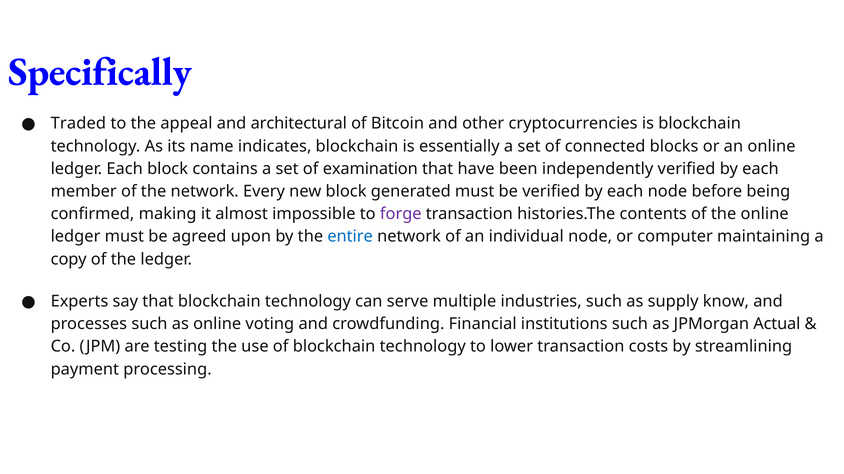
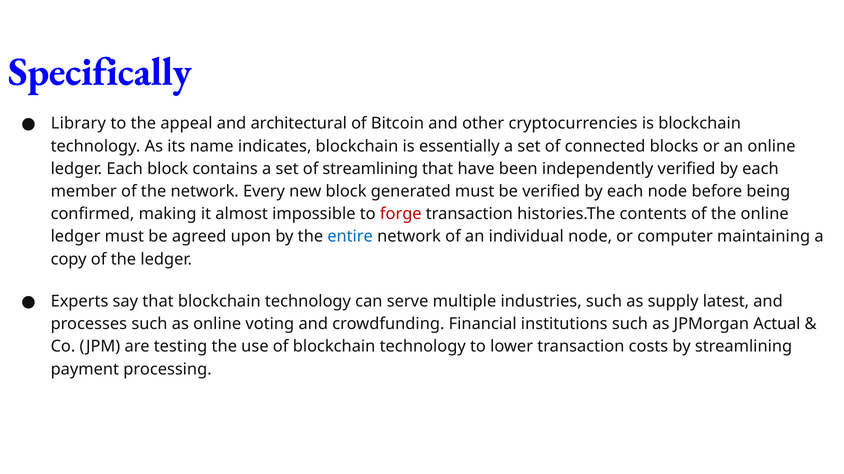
Traded: Traded -> Library
of examination: examination -> streamlining
forge colour: purple -> red
know: know -> latest
